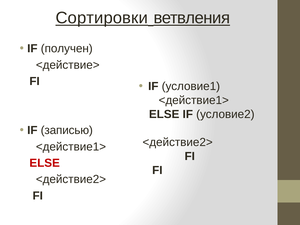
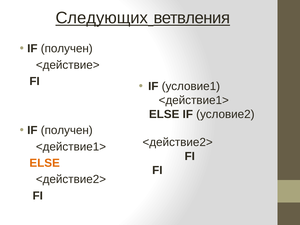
Сортировки: Сортировки -> Следующих
записью at (67, 130): записью -> получен
ELSE at (45, 163) colour: red -> orange
